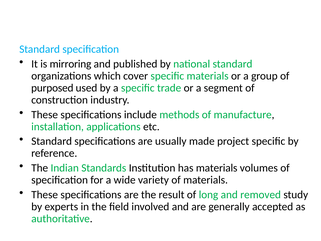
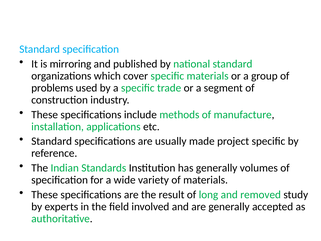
purposed: purposed -> problems
has materials: materials -> generally
